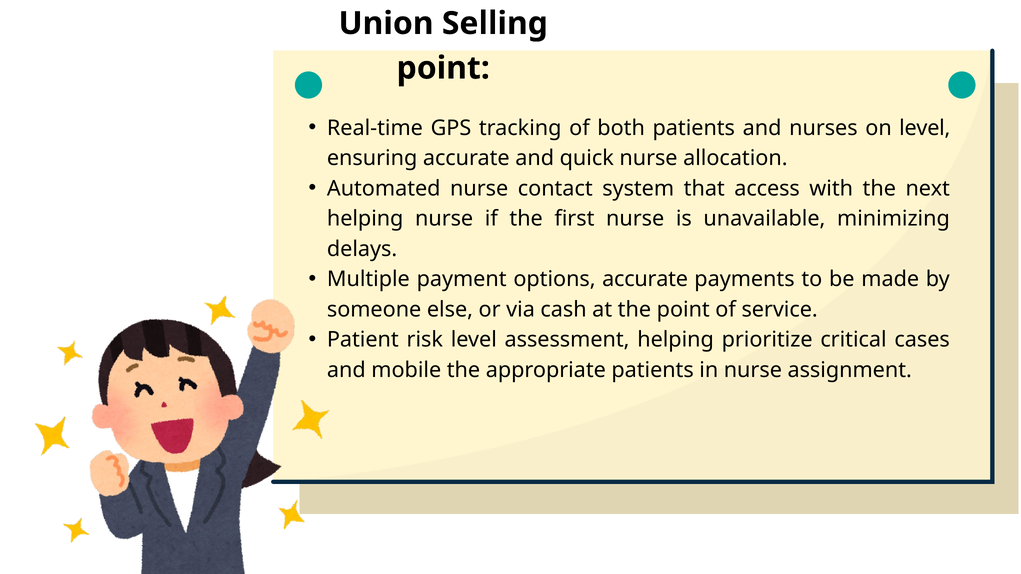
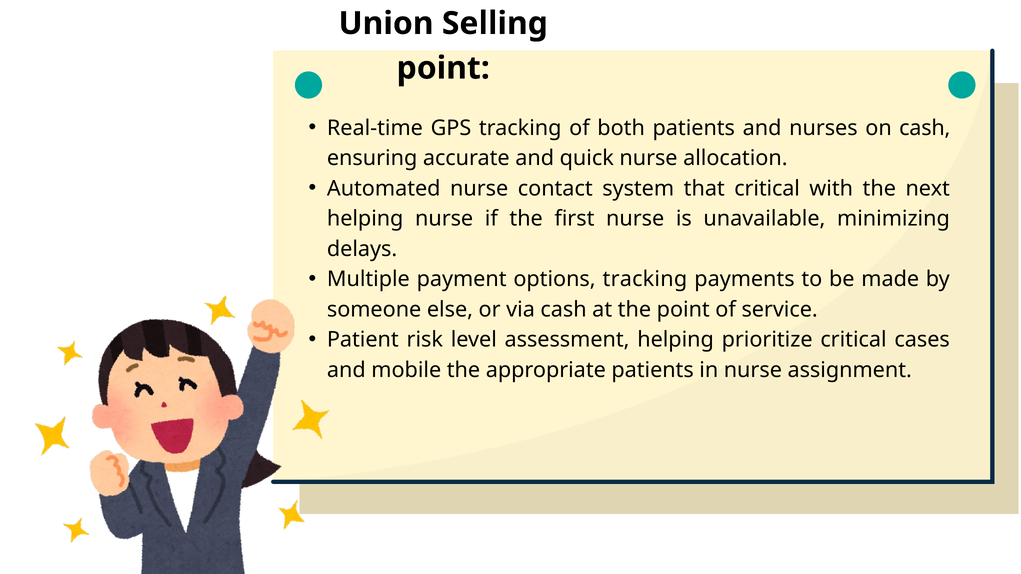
on level: level -> cash
that access: access -> critical
options accurate: accurate -> tracking
